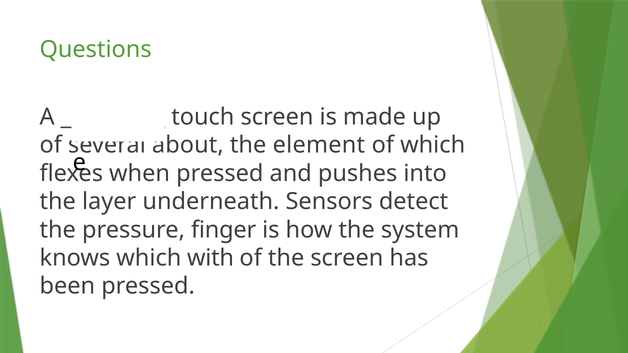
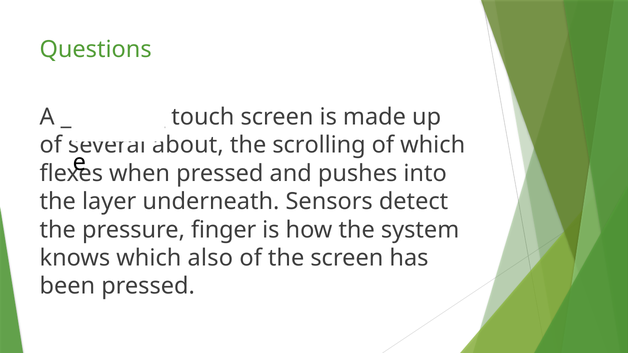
element: element -> scrolling
with: with -> also
